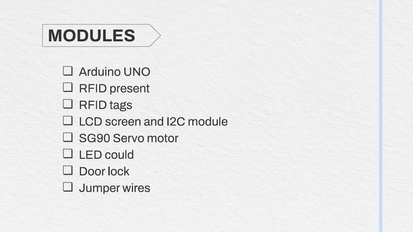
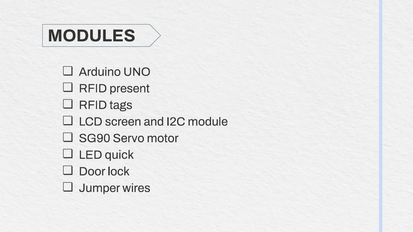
could: could -> quick
